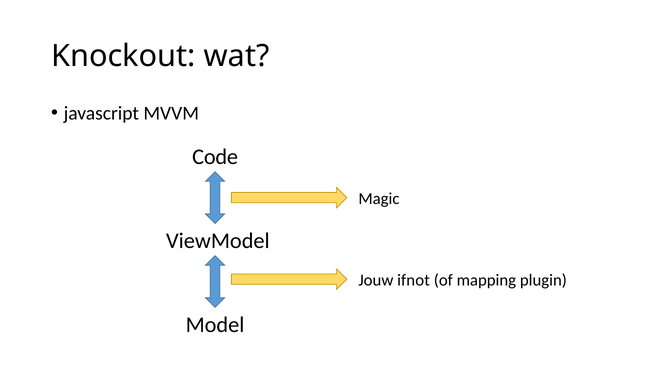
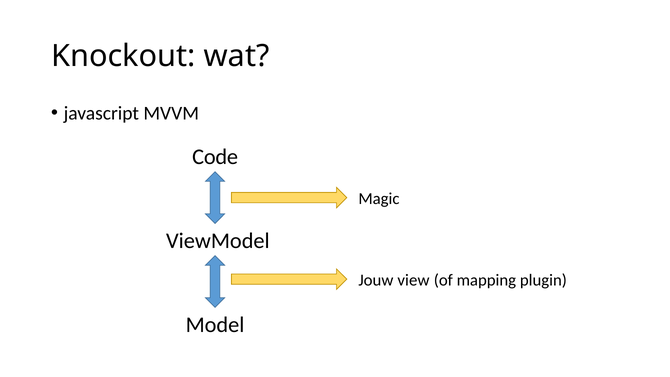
ifnot: ifnot -> view
